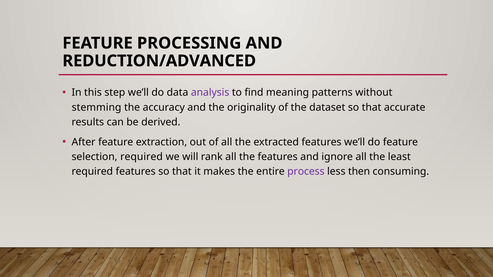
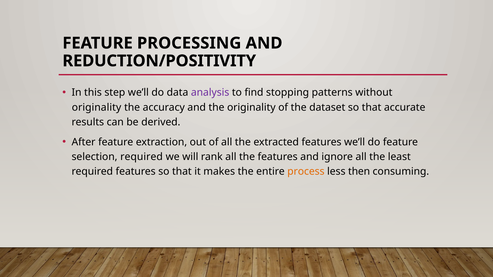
REDUCTION/ADVANCED: REDUCTION/ADVANCED -> REDUCTION/POSITIVITY
meaning: meaning -> stopping
stemming at (97, 107): stemming -> originality
process colour: purple -> orange
